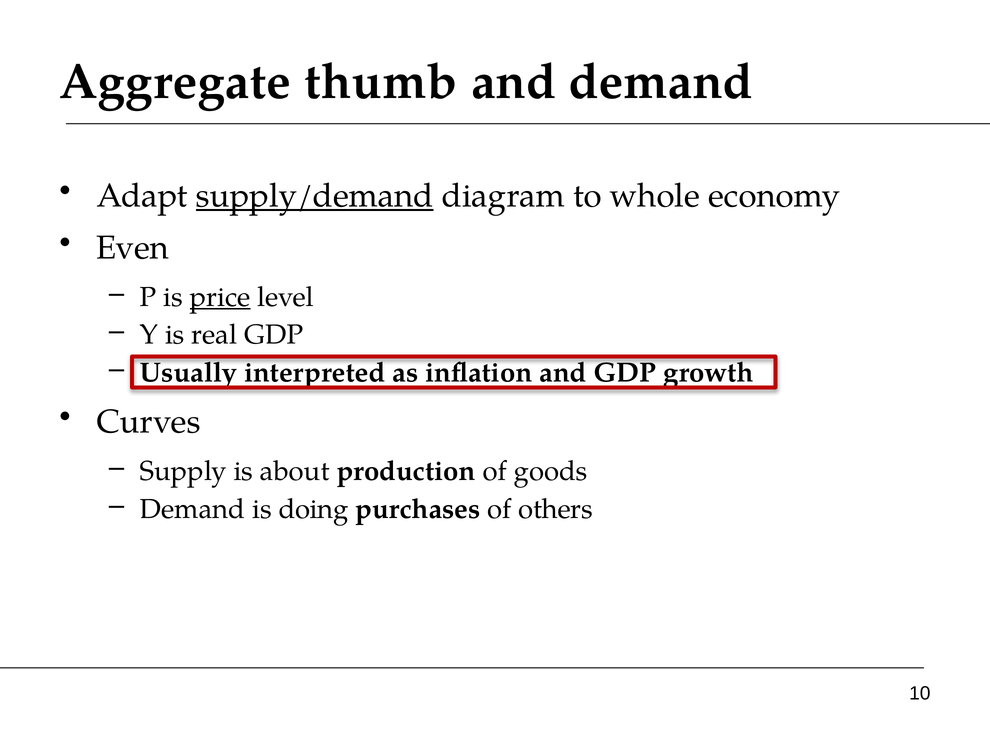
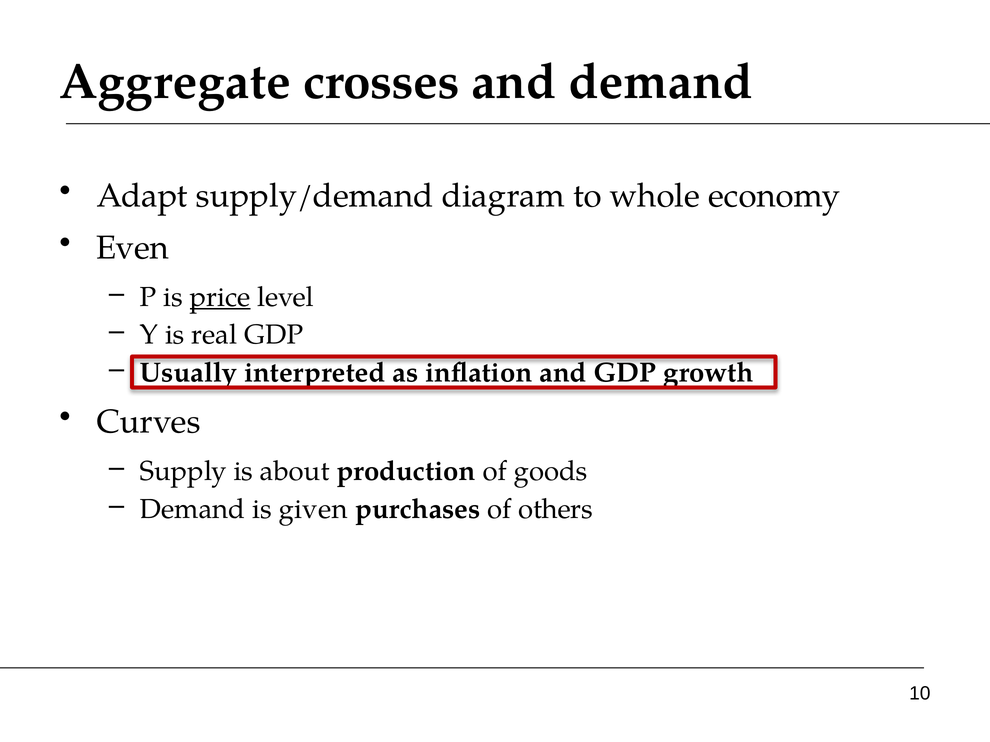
thumb: thumb -> crosses
supply/demand underline: present -> none
doing: doing -> given
